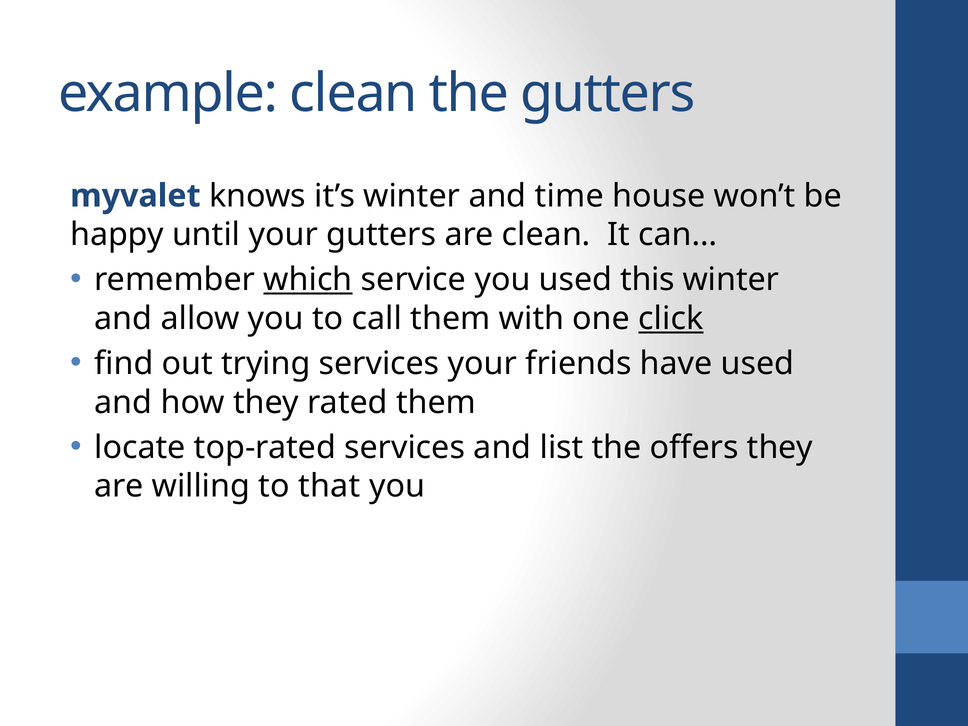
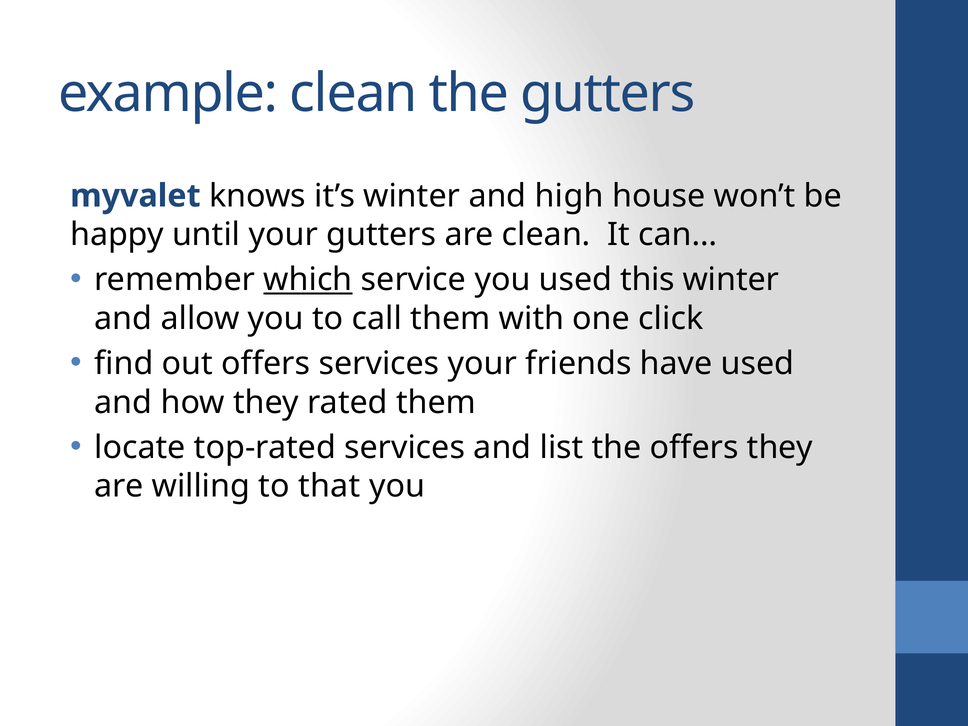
time: time -> high
click underline: present -> none
out trying: trying -> offers
